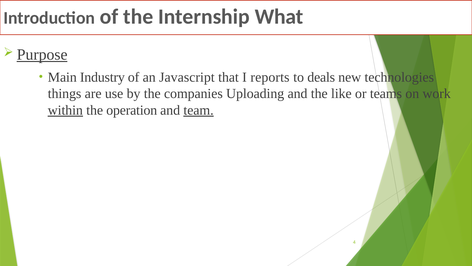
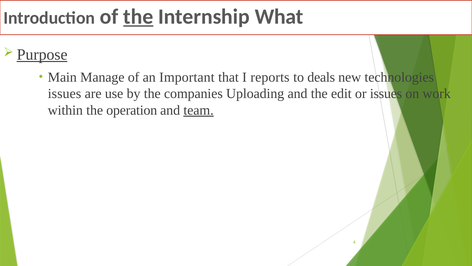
the at (138, 17) underline: none -> present
Industry: Industry -> Manage
Javascript: Javascript -> Important
things at (65, 94): things -> issues
like: like -> edit
or teams: teams -> issues
within underline: present -> none
